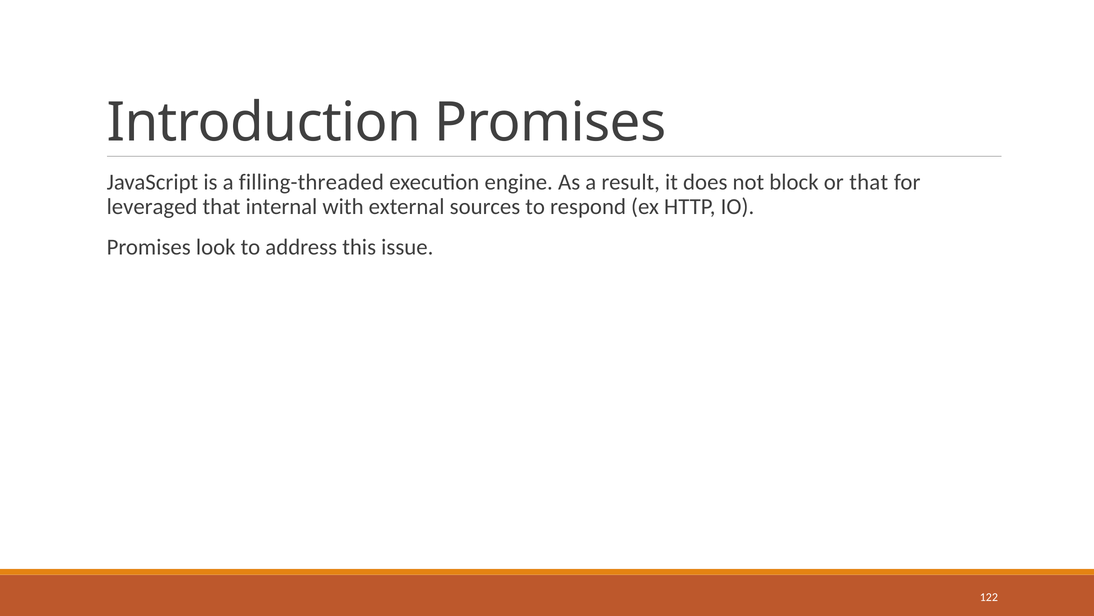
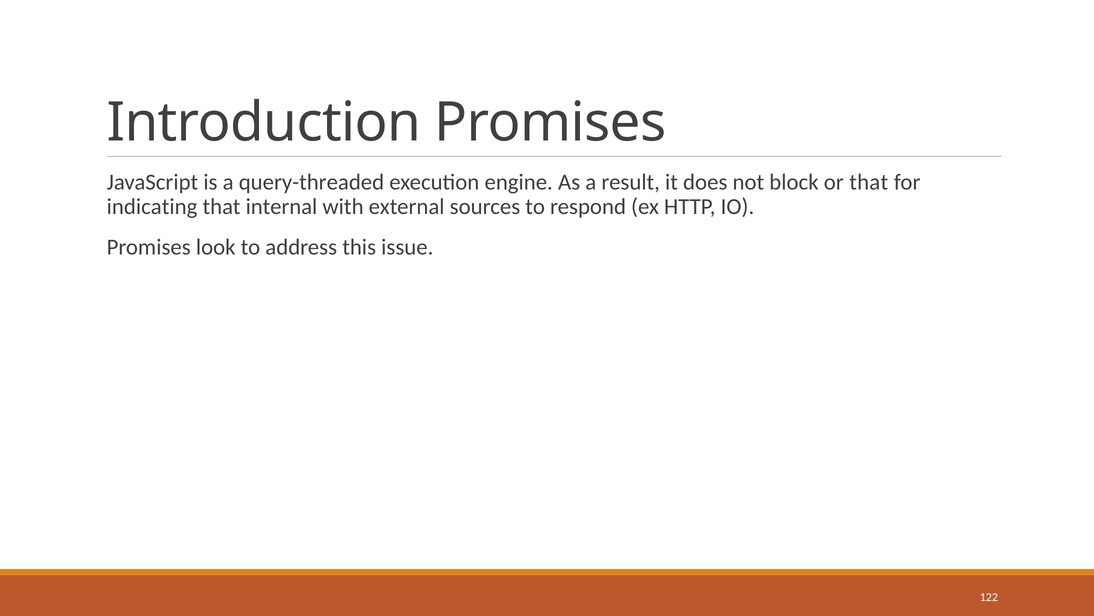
filling-threaded: filling-threaded -> query-threaded
leveraged: leveraged -> indicating
